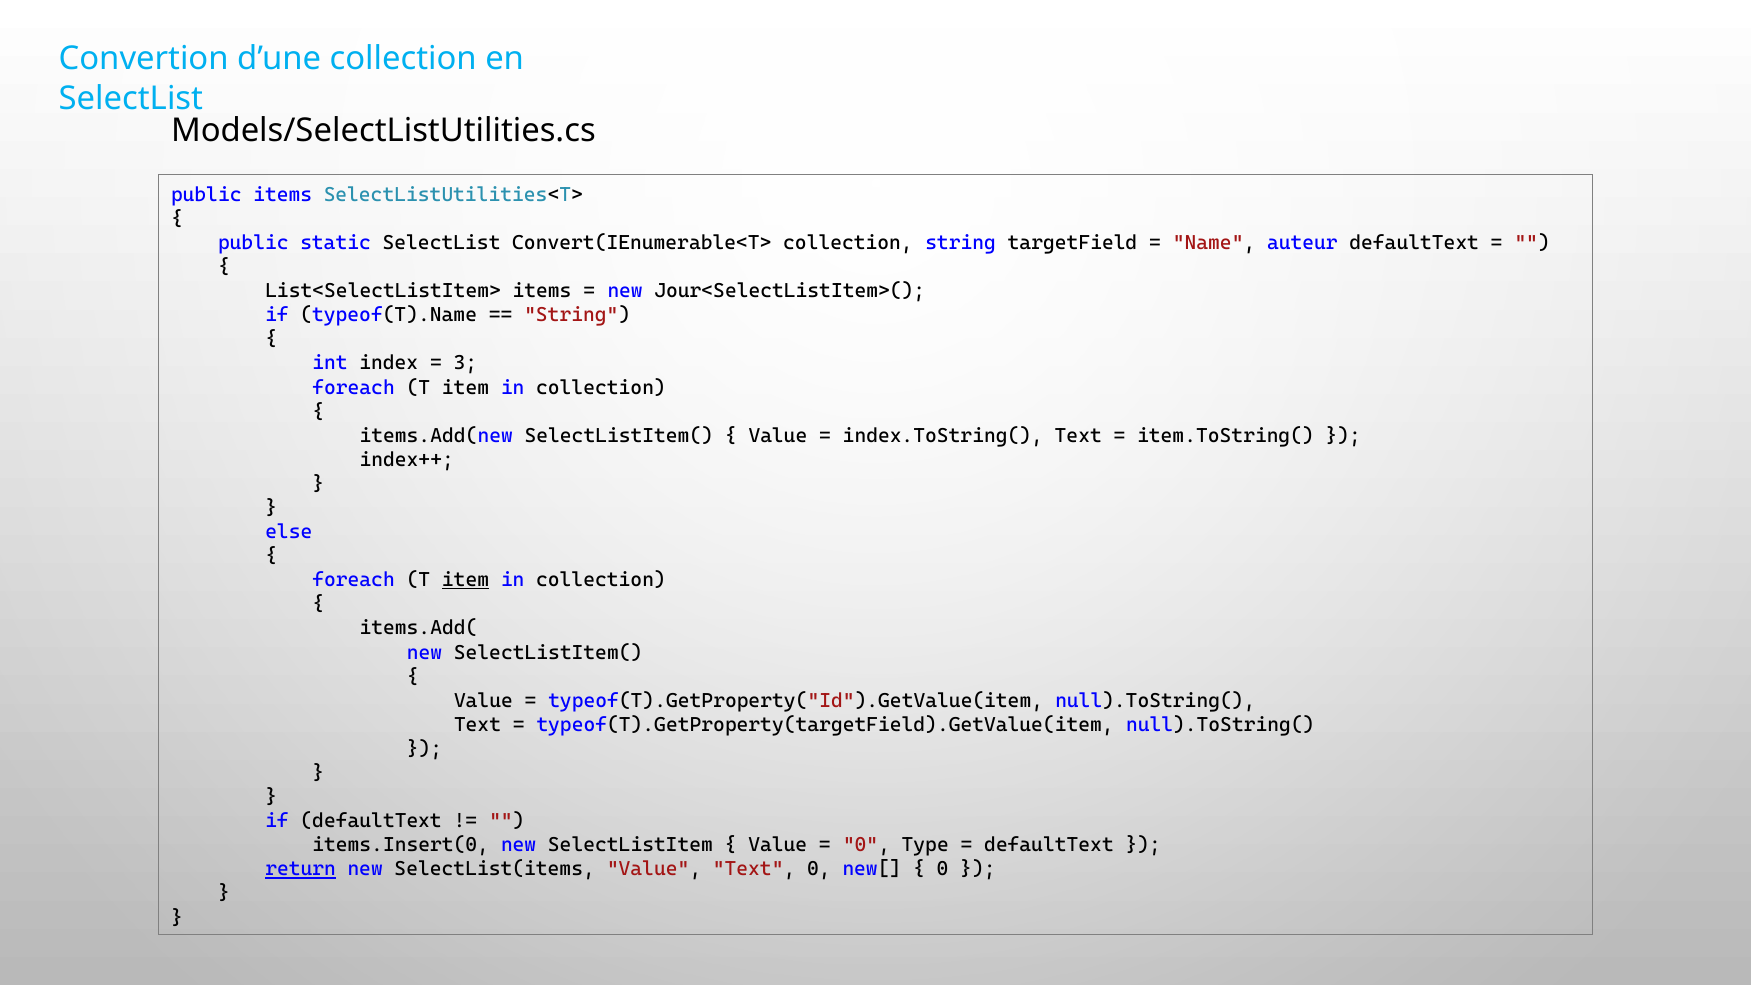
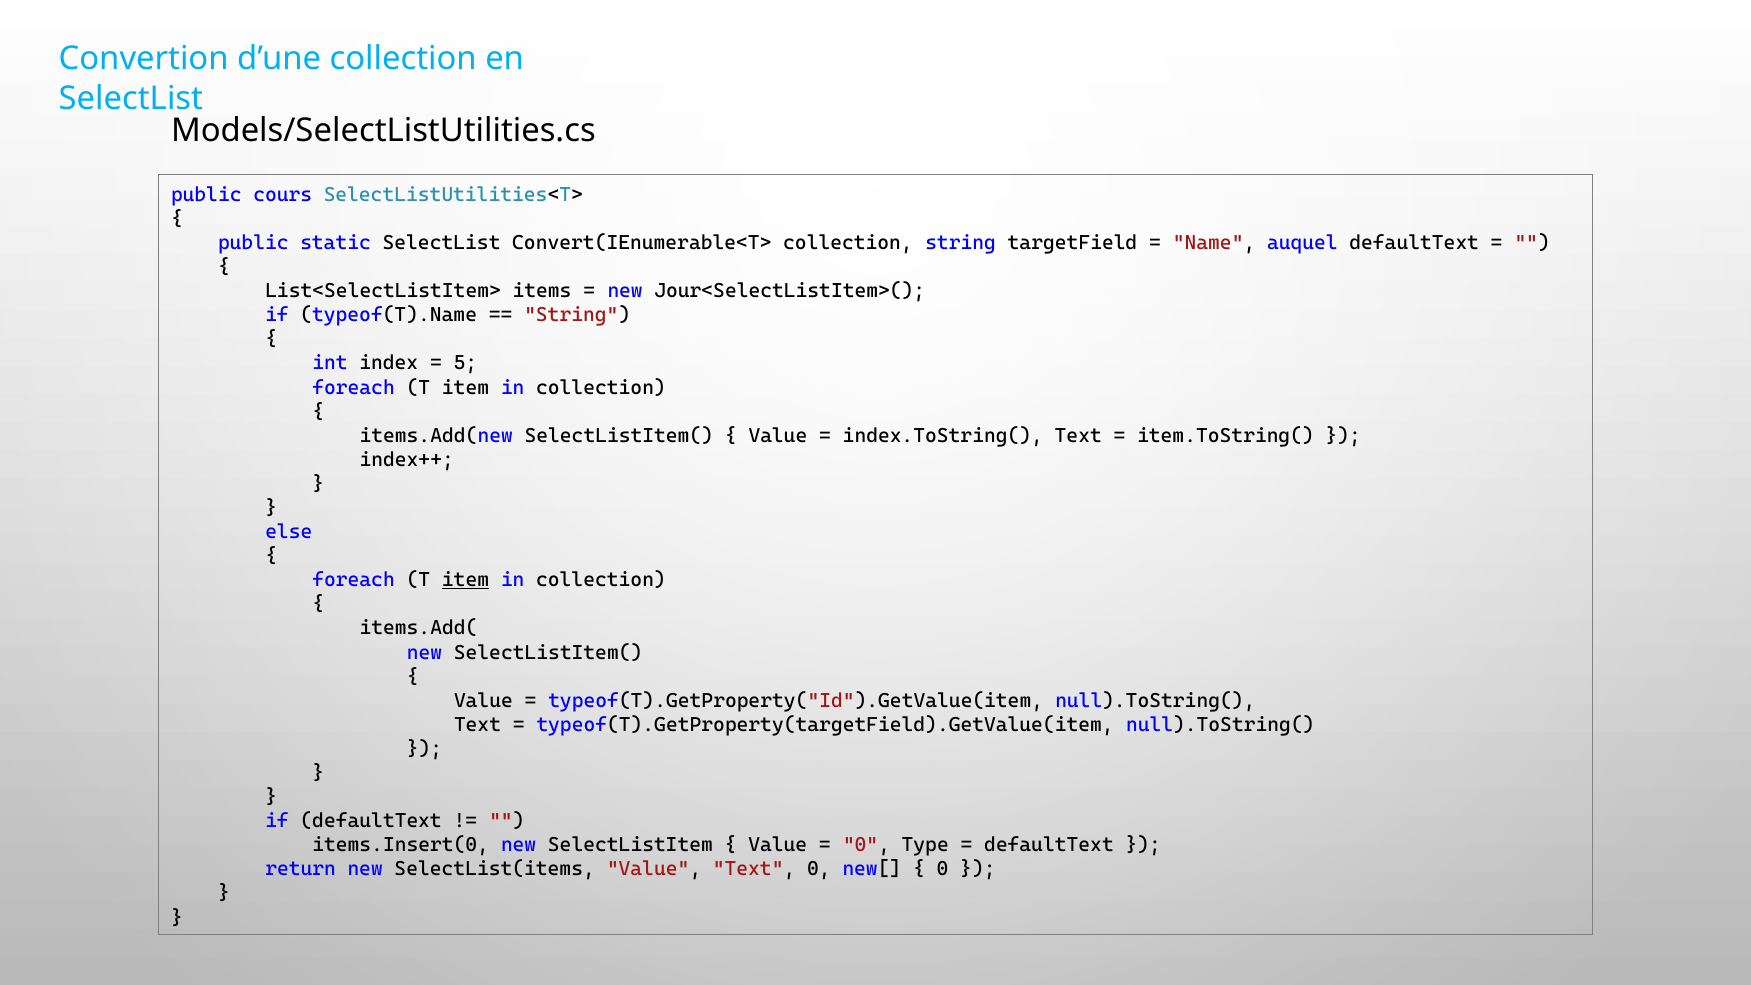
public items: items -> cours
auteur: auteur -> auquel
3: 3 -> 5
return underline: present -> none
